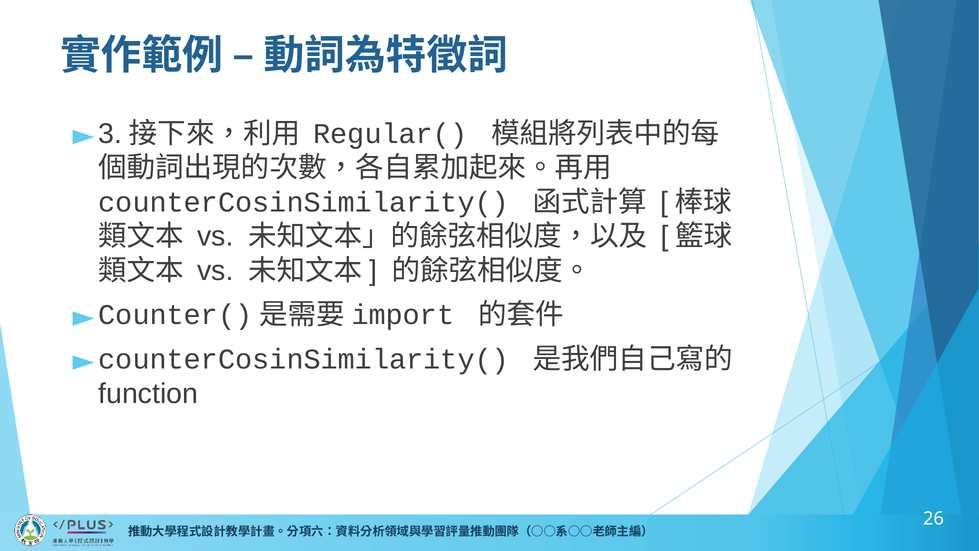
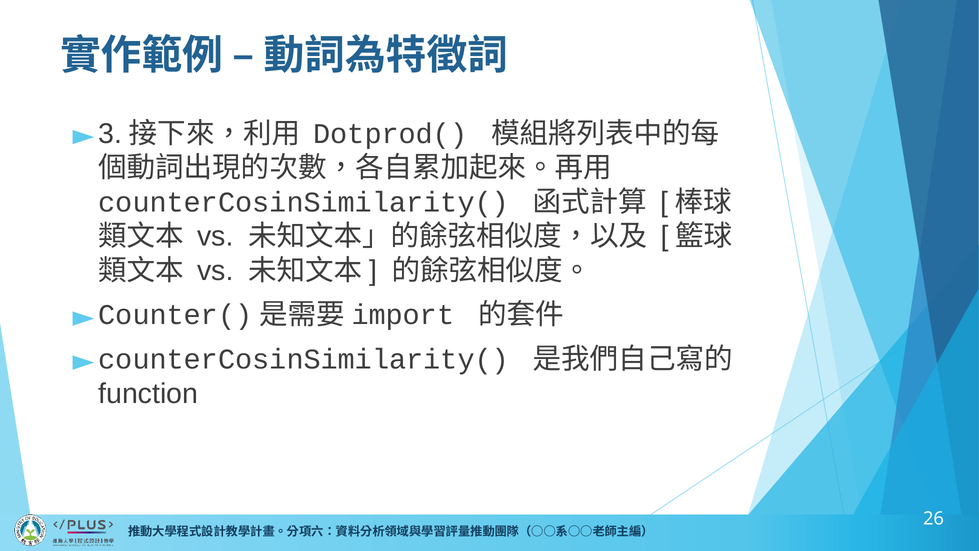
Regular(: Regular( -> Dotprod(
